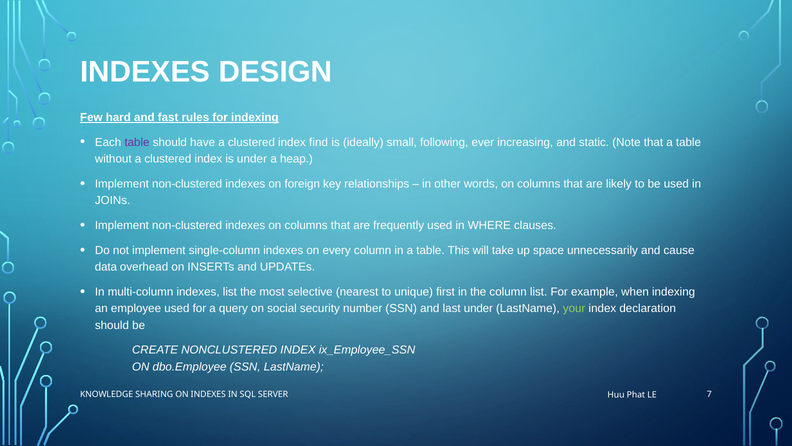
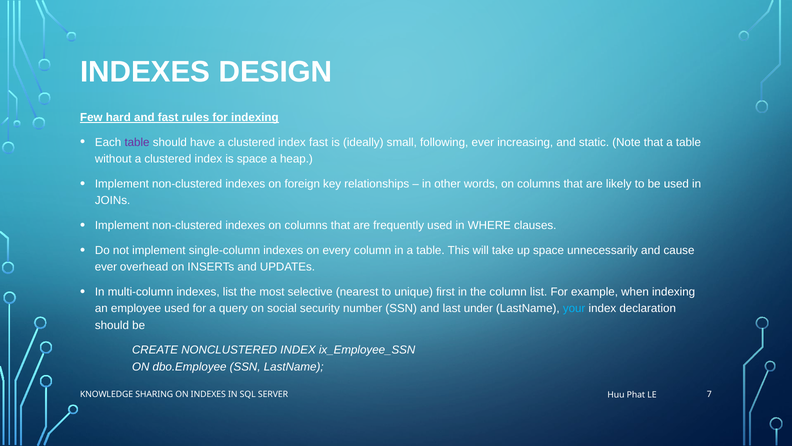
index find: find -> fast
is under: under -> space
data at (106, 267): data -> ever
your colour: light green -> light blue
